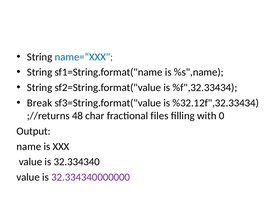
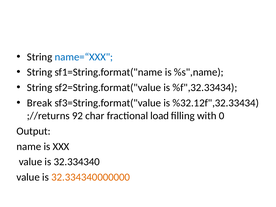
48: 48 -> 92
files: files -> load
32.334340000000 colour: purple -> orange
